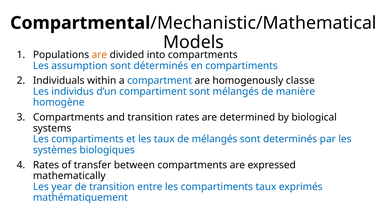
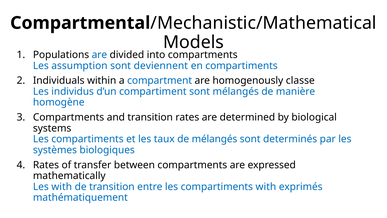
are at (99, 55) colour: orange -> blue
déterminés: déterminés -> deviennent
Les year: year -> with
compartiments taux: taux -> with
